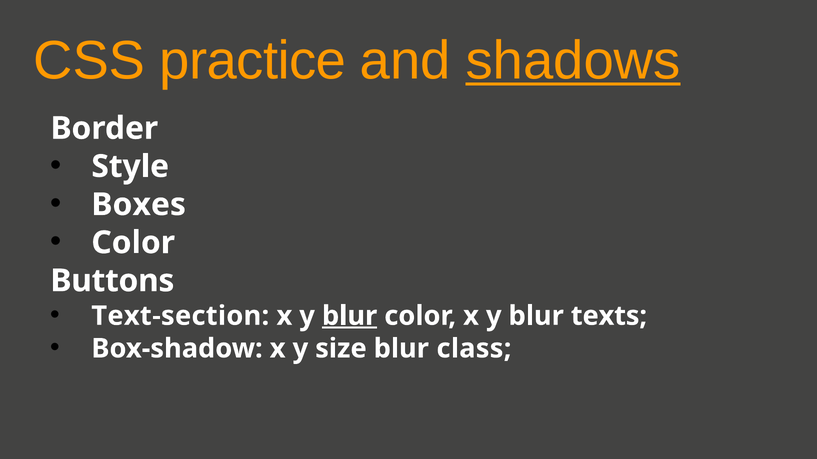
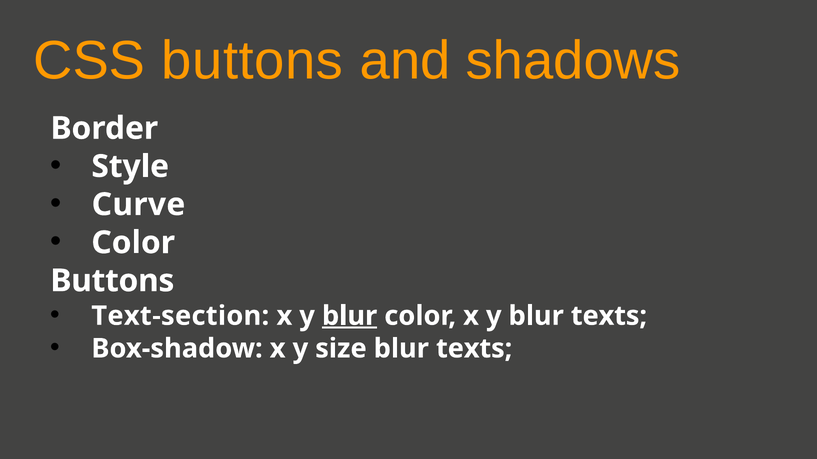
CSS practice: practice -> buttons
shadows underline: present -> none
Boxes: Boxes -> Curve
size blur class: class -> texts
